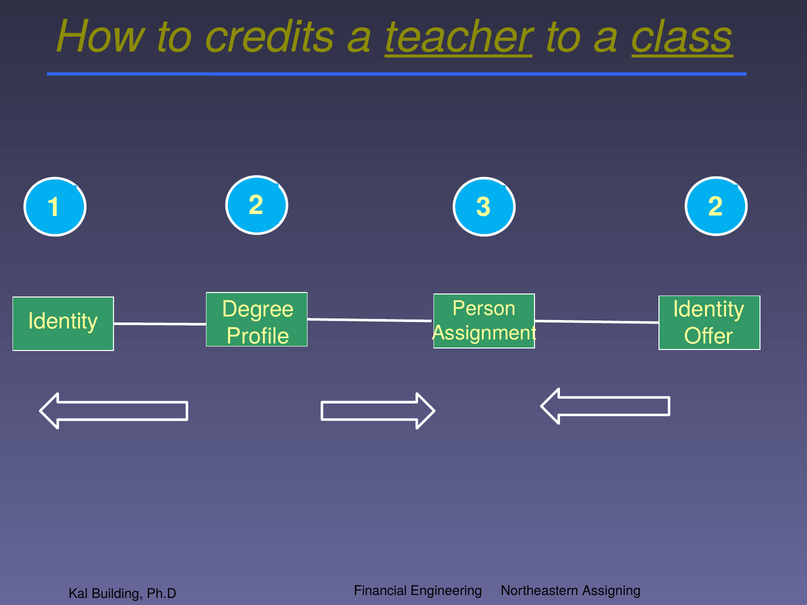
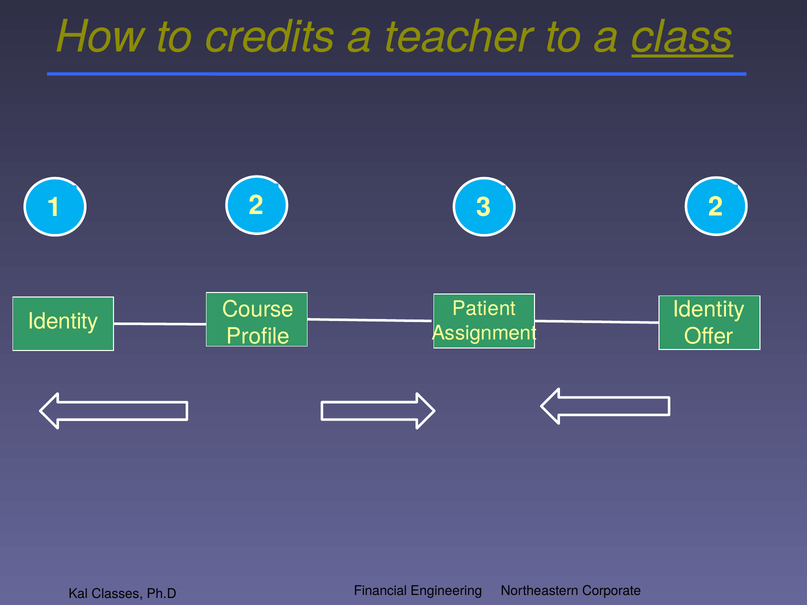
teacher underline: present -> none
Degree: Degree -> Course
Person: Person -> Patient
Assigning: Assigning -> Corporate
Building: Building -> Classes
